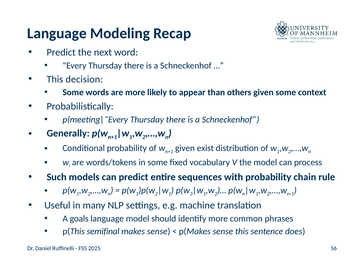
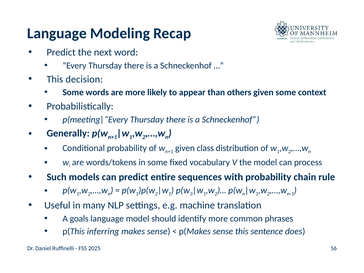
exist: exist -> class
semifinal: semifinal -> inferring
